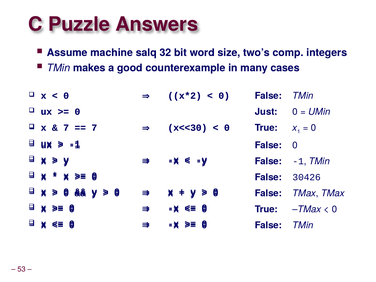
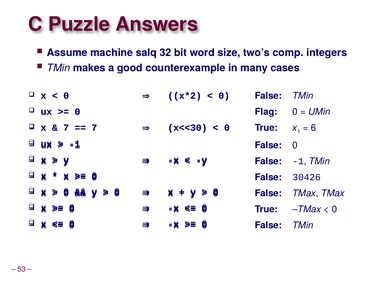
Just: Just -> Flag
0 at (313, 128): 0 -> 6
